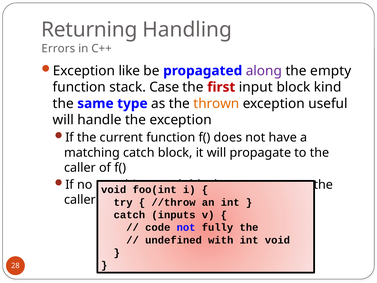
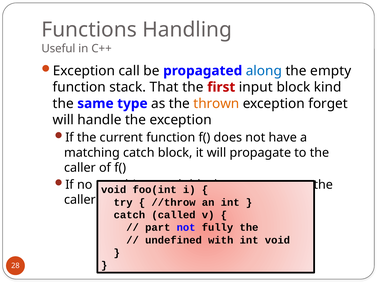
Returning: Returning -> Functions
Errors: Errors -> Useful
like: like -> call
along colour: purple -> blue
Case: Case -> That
useful: useful -> forget
inputs: inputs -> called
code: code -> part
